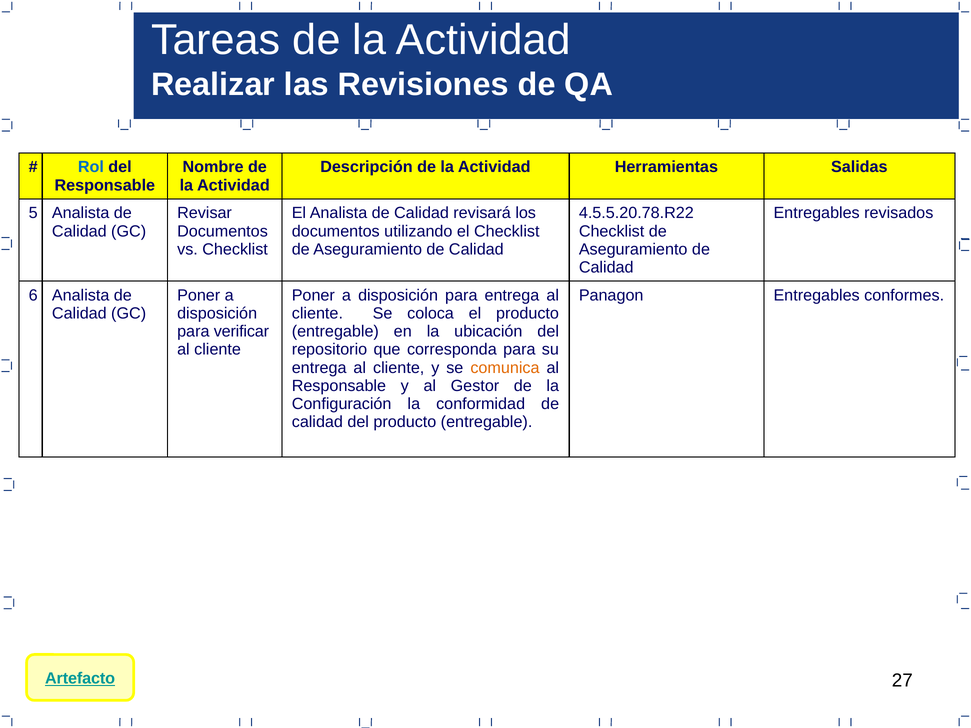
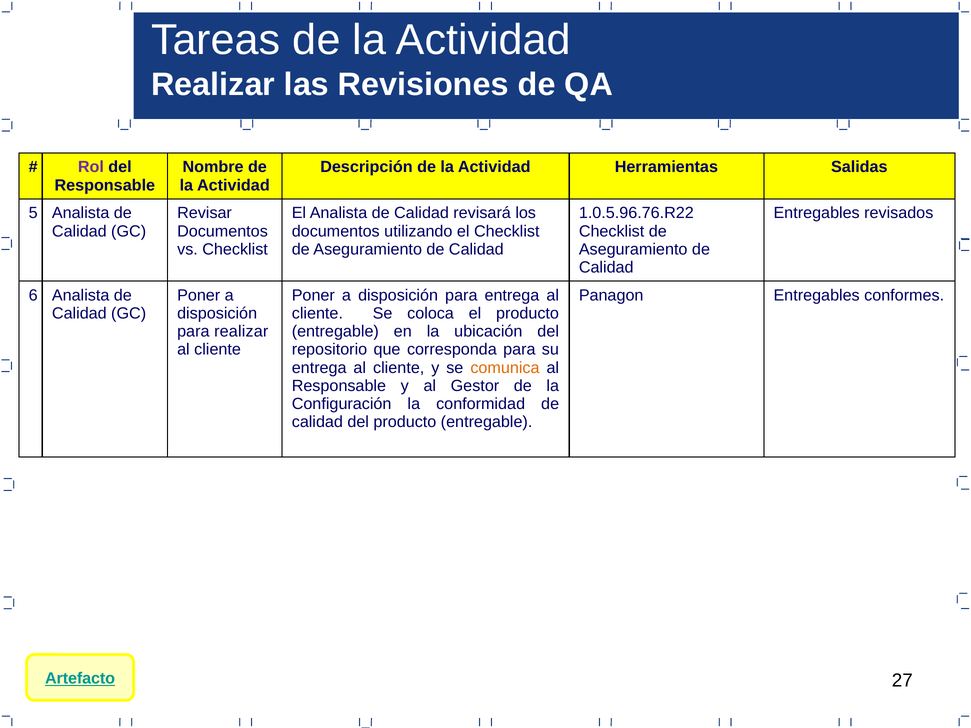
Rol colour: blue -> purple
4.5.5.20.78.R22: 4.5.5.20.78.R22 -> 1.0.5.96.76.R22
para verificar: verificar -> realizar
